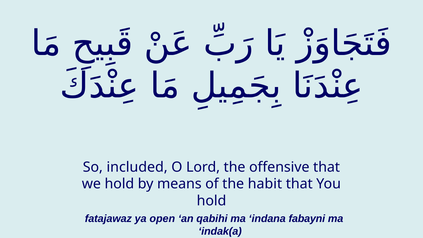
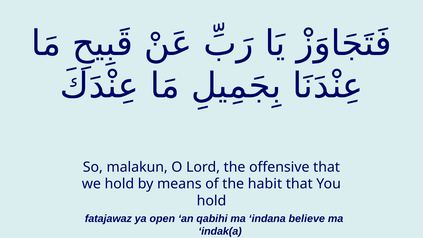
included: included -> malakun
fabayni: fabayni -> believe
